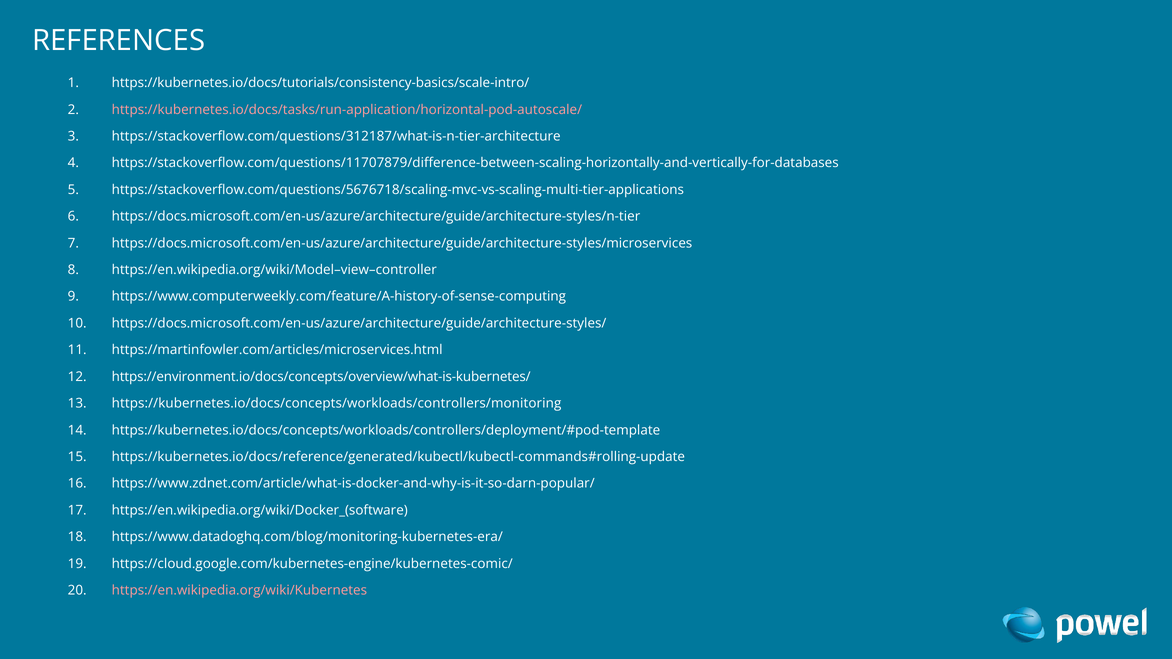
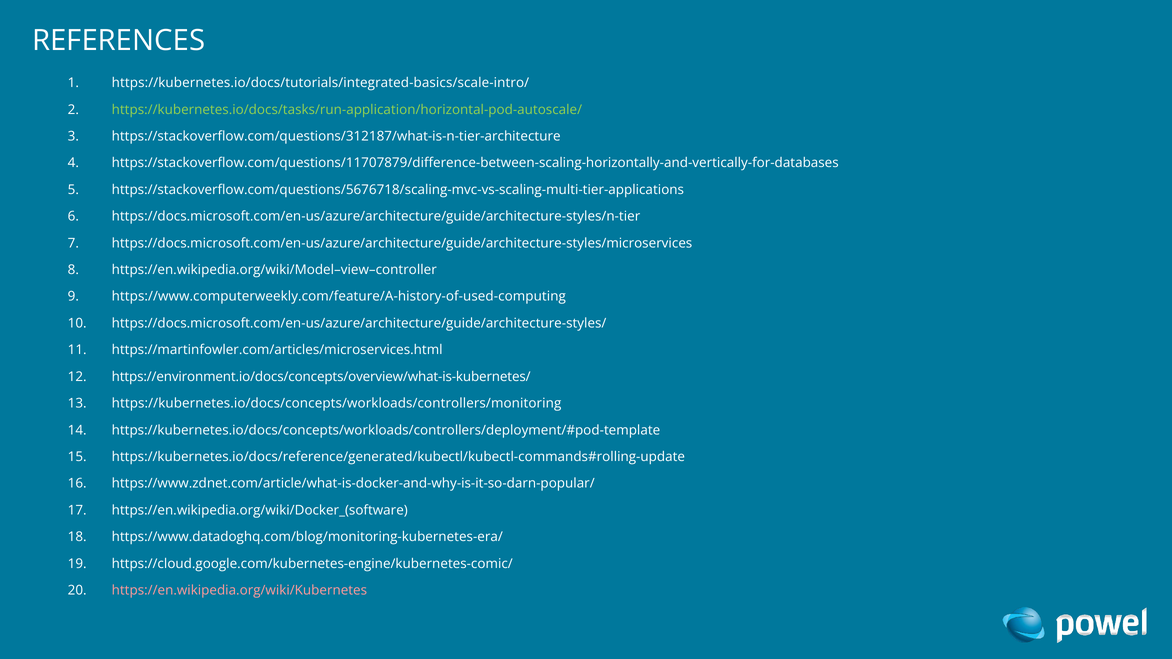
https://kubernetes.io/docs/tutorials/consistency-basics/scale-intro/: https://kubernetes.io/docs/tutorials/consistency-basics/scale-intro/ -> https://kubernetes.io/docs/tutorials/integrated-basics/scale-intro/
https://kubernetes.io/docs/tasks/run-application/horizontal-pod-autoscale/ colour: pink -> light green
https://www.computerweekly.com/feature/A-history-of-sense-computing: https://www.computerweekly.com/feature/A-history-of-sense-computing -> https://www.computerweekly.com/feature/A-history-of-used-computing
